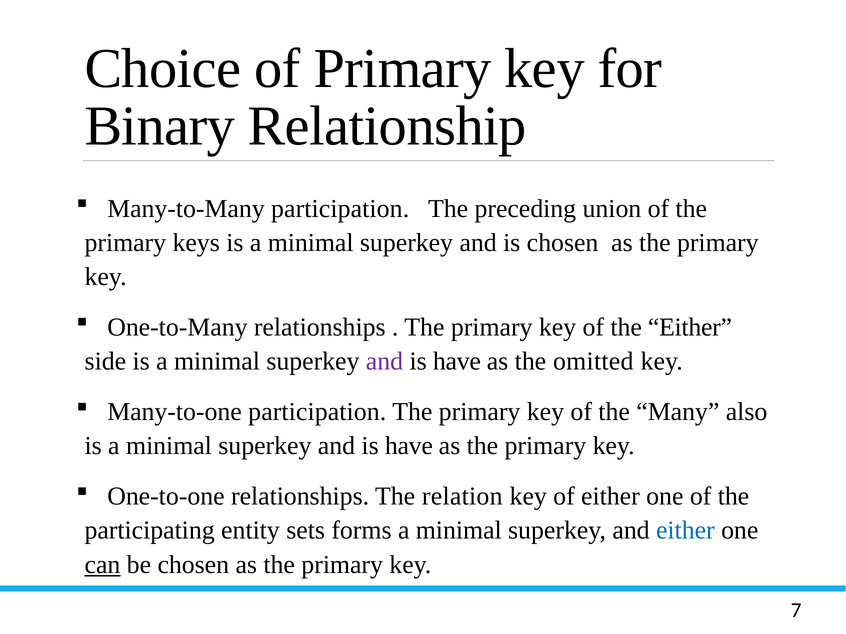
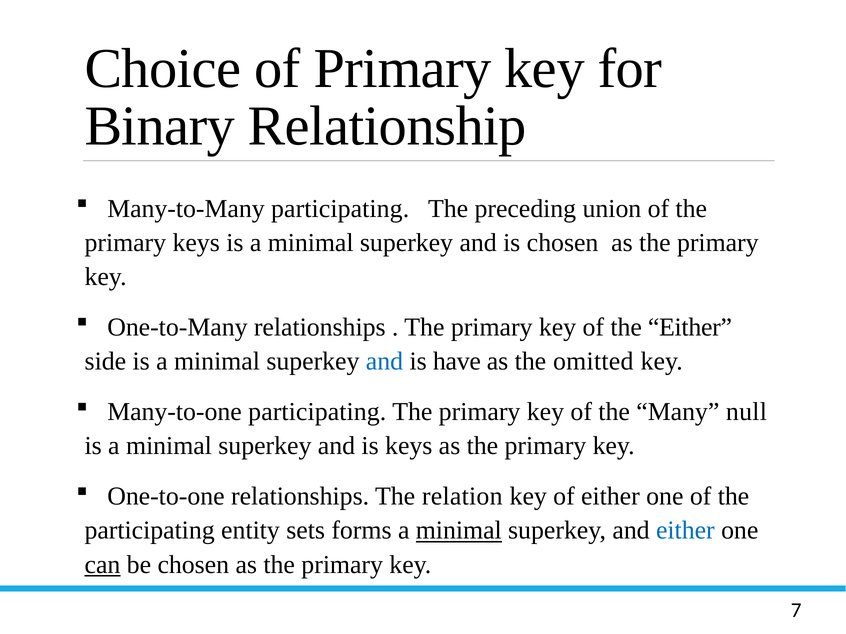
Many-to-Many participation: participation -> participating
and at (385, 362) colour: purple -> blue
Many-to-one participation: participation -> participating
also: also -> null
have at (409, 446): have -> keys
minimal at (459, 531) underline: none -> present
